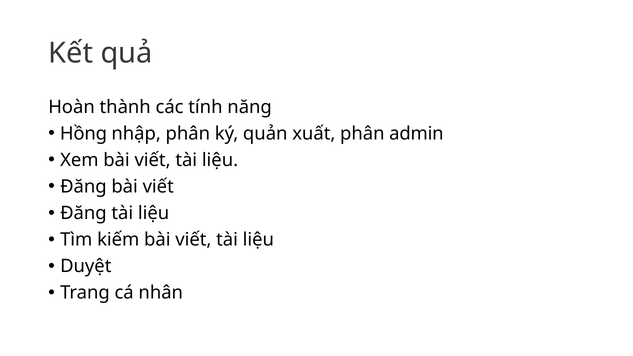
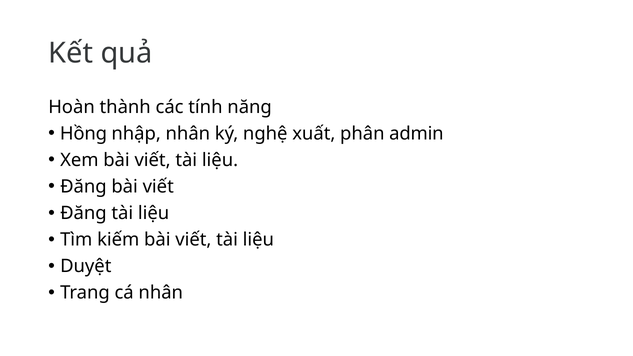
nhập phân: phân -> nhân
quản: quản -> nghệ
